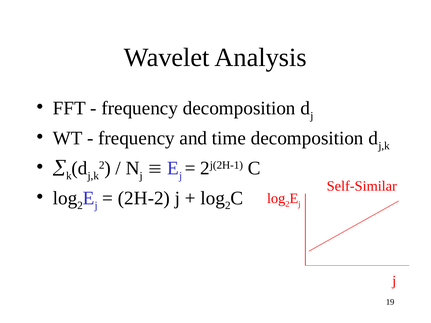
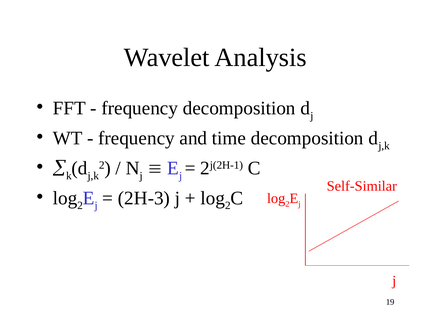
2H-2: 2H-2 -> 2H-3
